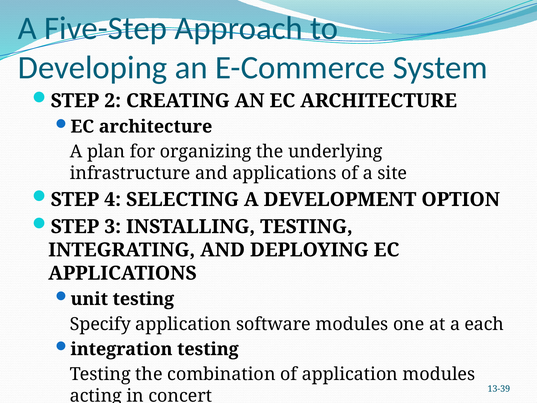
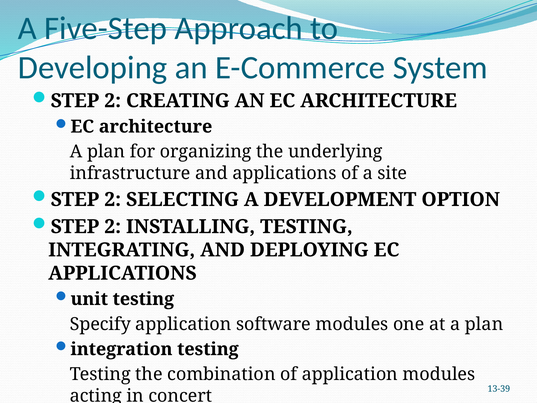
4 at (113, 199): 4 -> 2
3 at (113, 227): 3 -> 2
at a each: each -> plan
